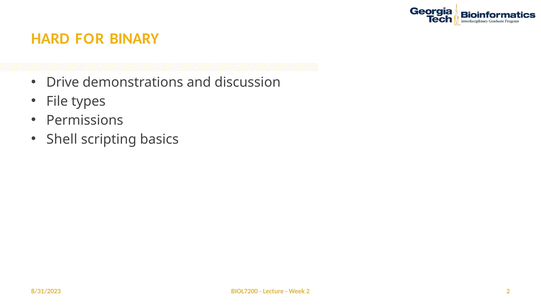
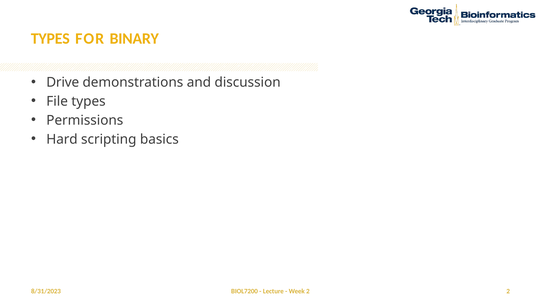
HARD at (50, 39): HARD -> TYPES
Shell: Shell -> Hard
